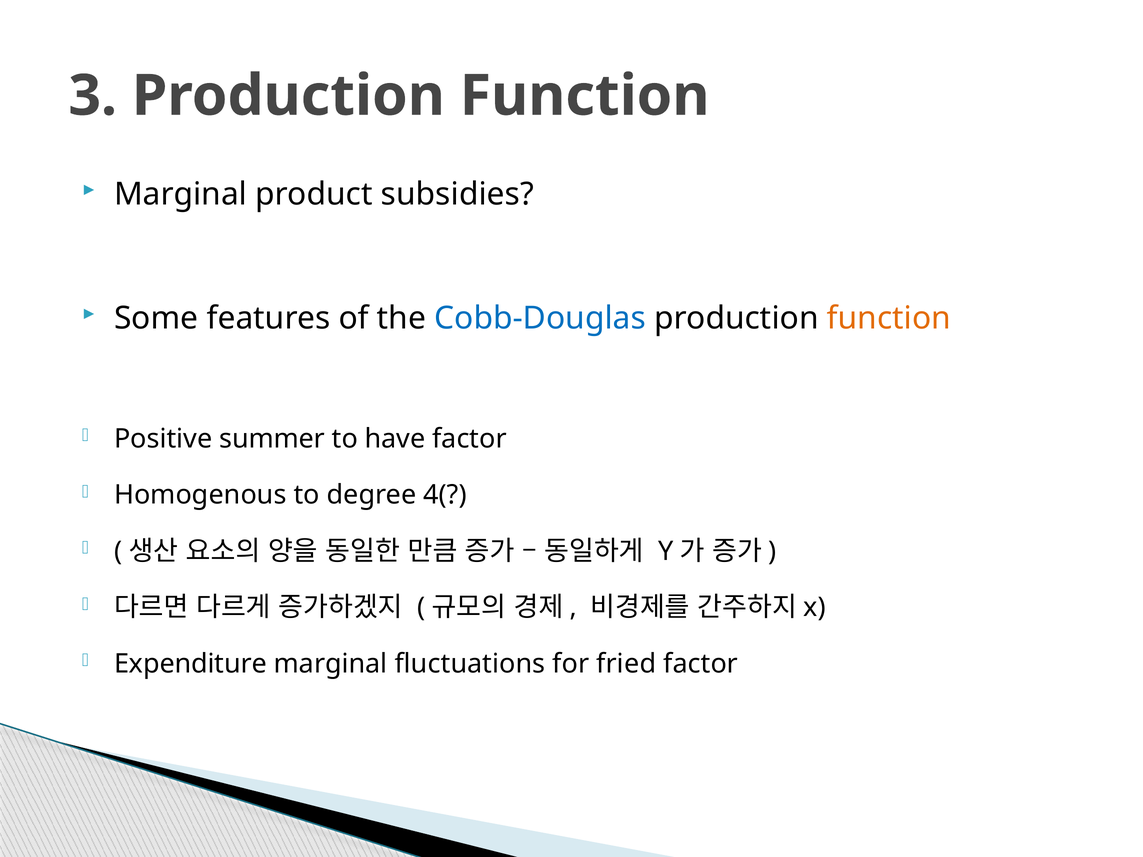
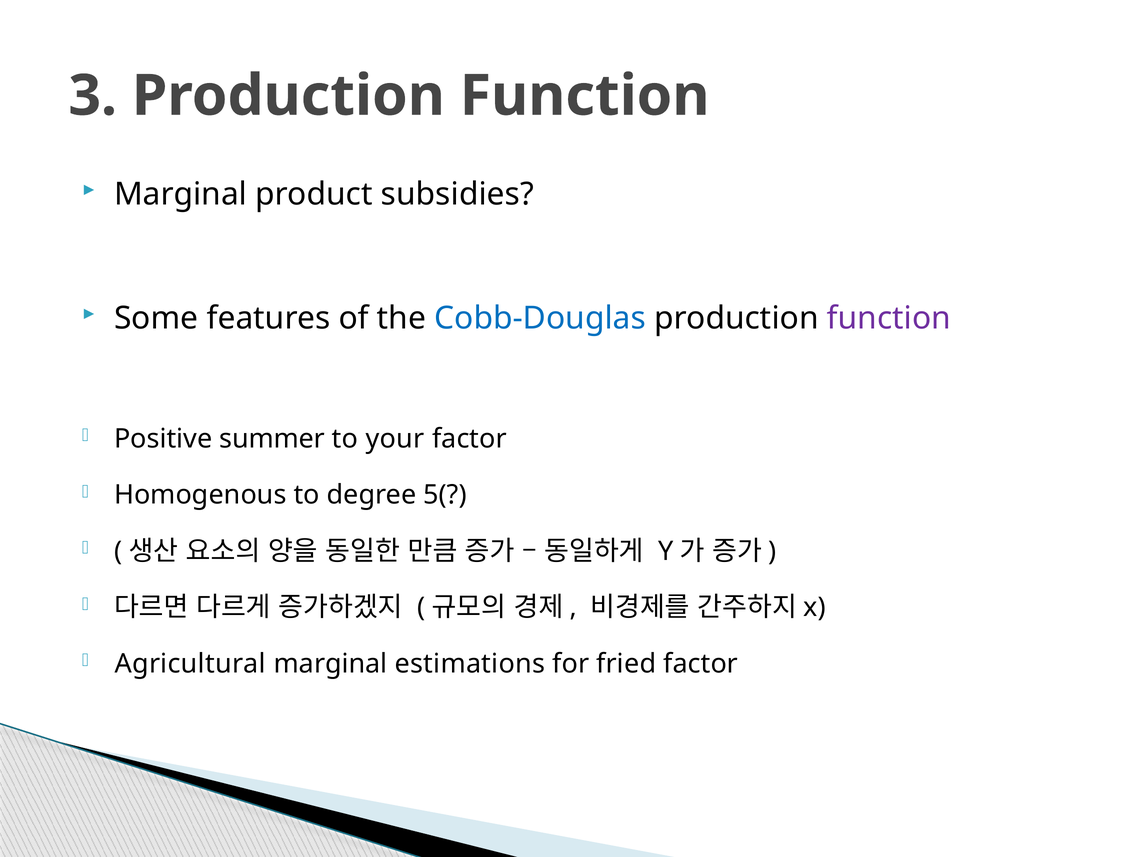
function at (889, 318) colour: orange -> purple
have: have -> your
4(: 4( -> 5(
Expenditure: Expenditure -> Agricultural
fluctuations: fluctuations -> estimations
